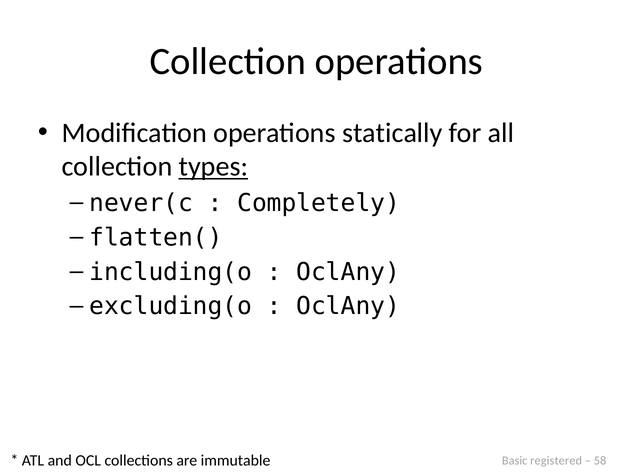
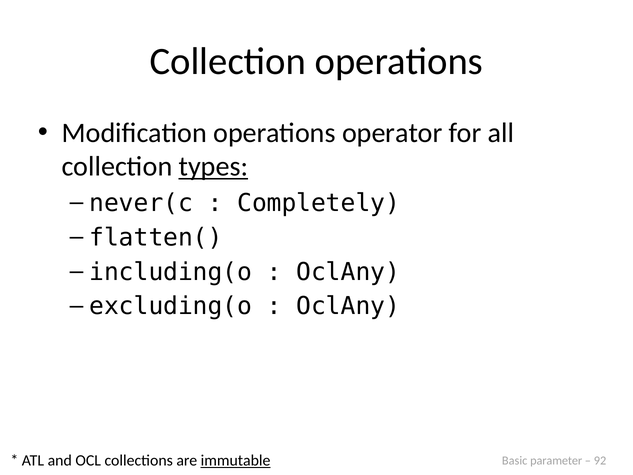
statically: statically -> operator
immutable underline: none -> present
registered: registered -> parameter
58: 58 -> 92
